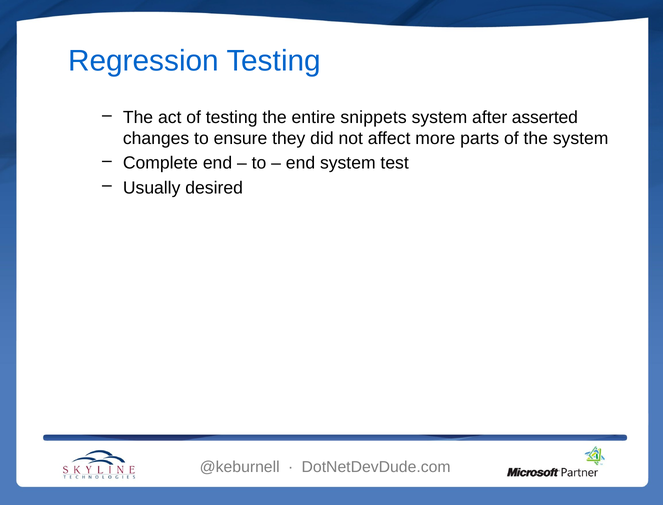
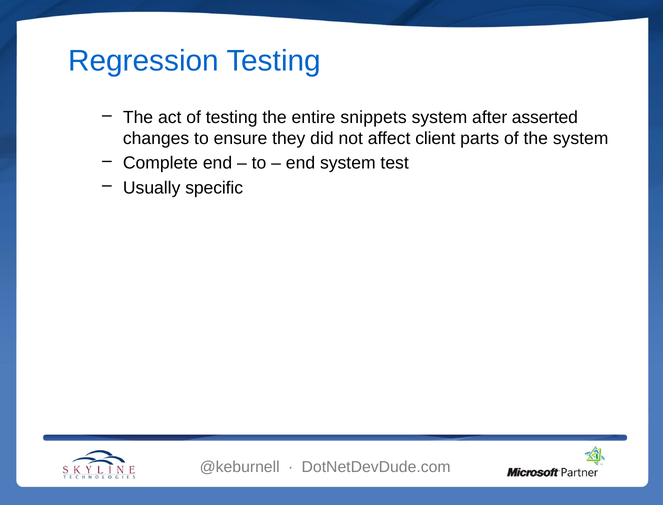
more: more -> client
desired: desired -> specific
